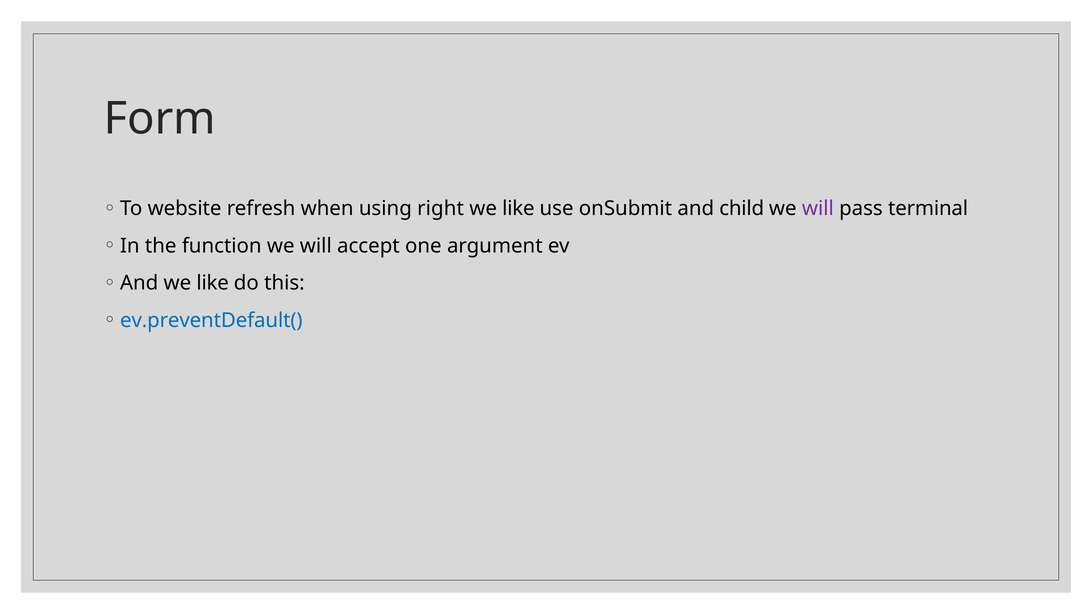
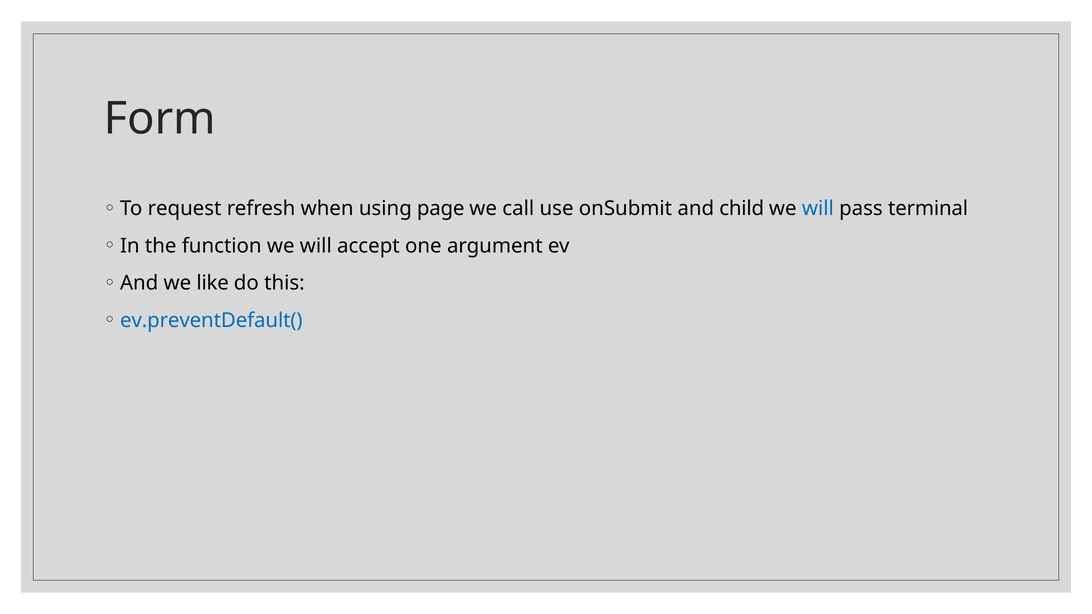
website: website -> request
right: right -> page
like at (518, 209): like -> call
will at (818, 209) colour: purple -> blue
